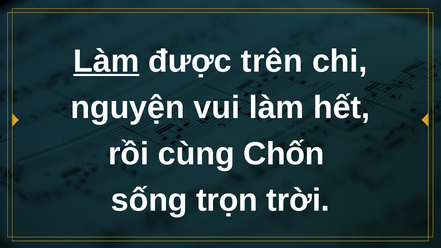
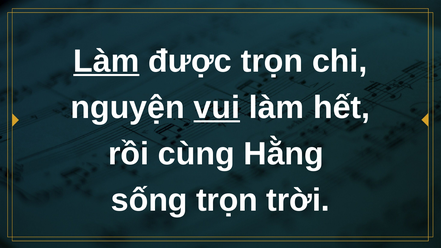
được trên: trên -> trọn
vui underline: none -> present
Chốn: Chốn -> Hằng
